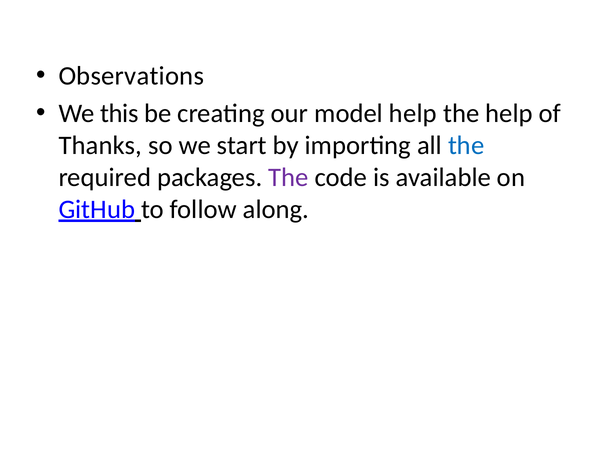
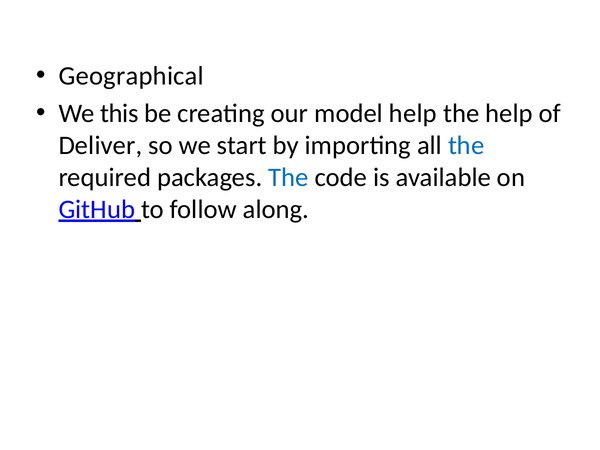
Observations: Observations -> Geographical
Thanks: Thanks -> Deliver
The at (289, 177) colour: purple -> blue
